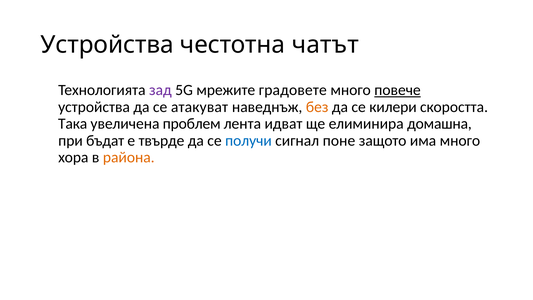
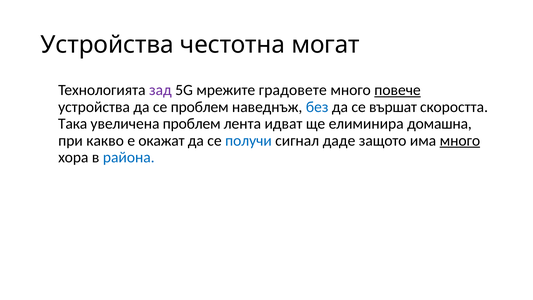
чатът: чатът -> могат
се атакуват: атакуват -> проблем
без colour: orange -> blue
килери: килери -> вършат
бъдат: бъдат -> какво
твърде: твърде -> окажат
поне: поне -> даде
много at (460, 140) underline: none -> present
района colour: orange -> blue
